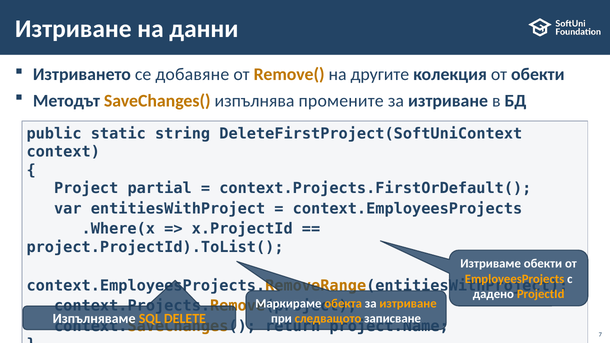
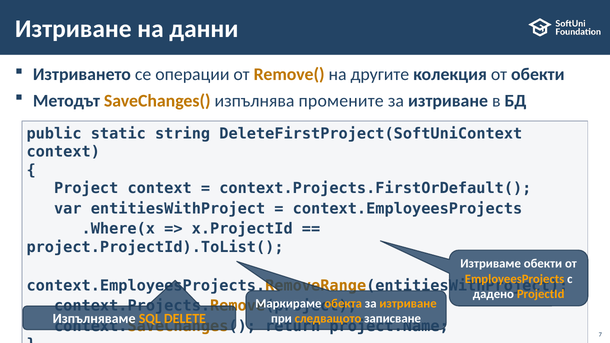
добавяне: добавяне -> операции
Project partial: partial -> context
